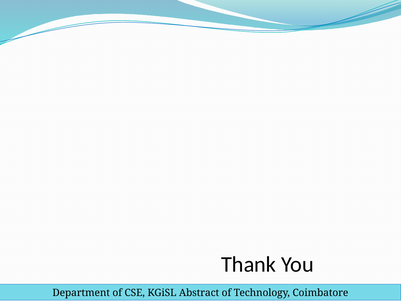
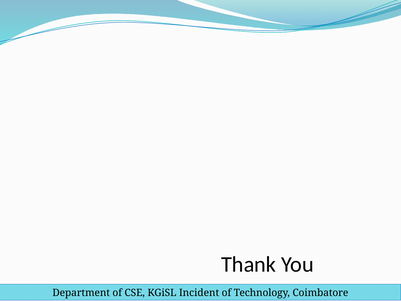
Abstract: Abstract -> Incident
